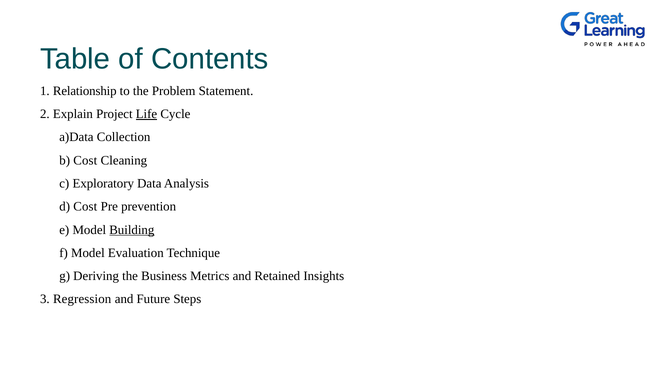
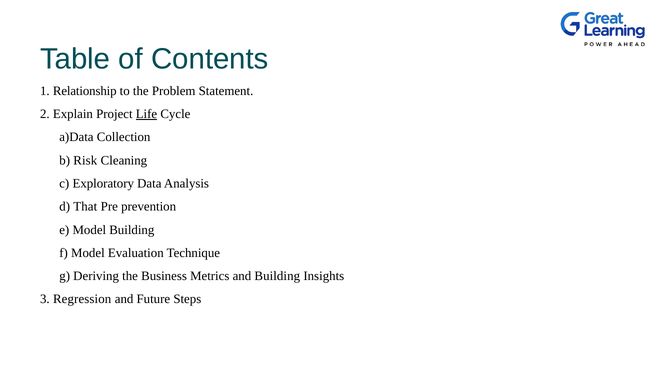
b Cost: Cost -> Risk
d Cost: Cost -> That
Building at (132, 230) underline: present -> none
and Retained: Retained -> Building
